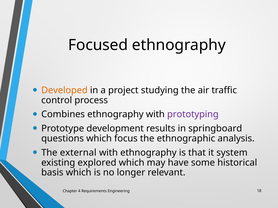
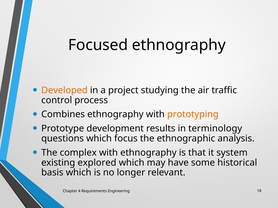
prototyping colour: purple -> orange
springboard: springboard -> terminology
external: external -> complex
